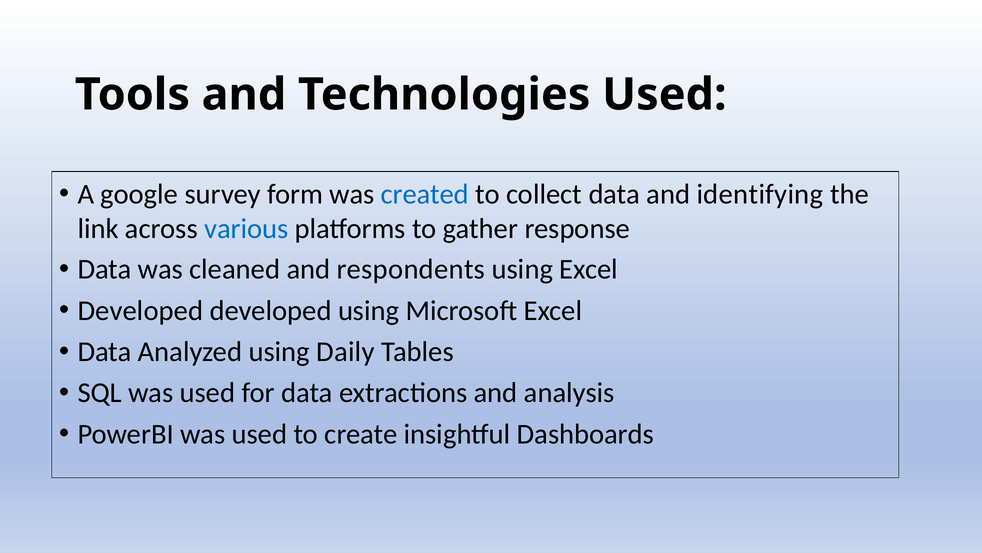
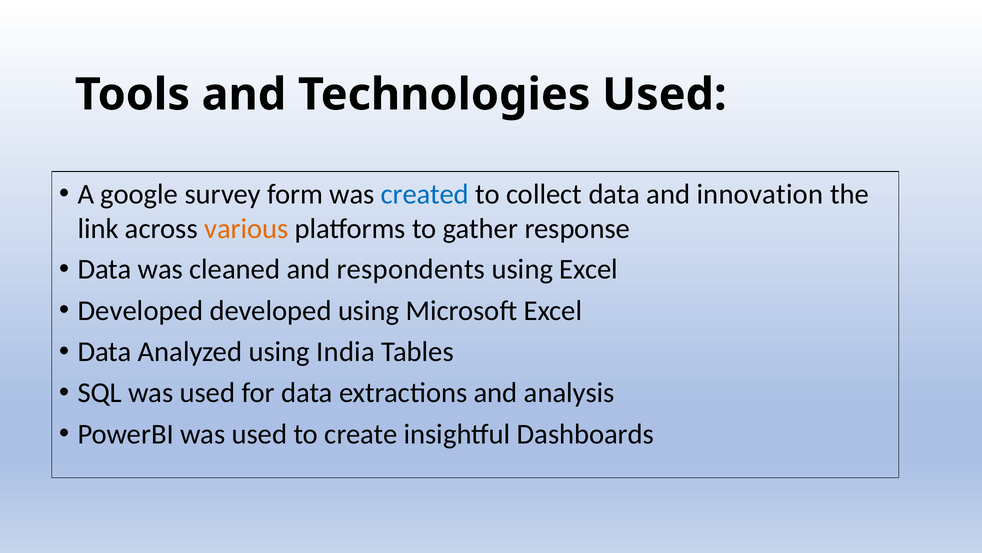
identifying: identifying -> innovation
various colour: blue -> orange
Daily: Daily -> India
